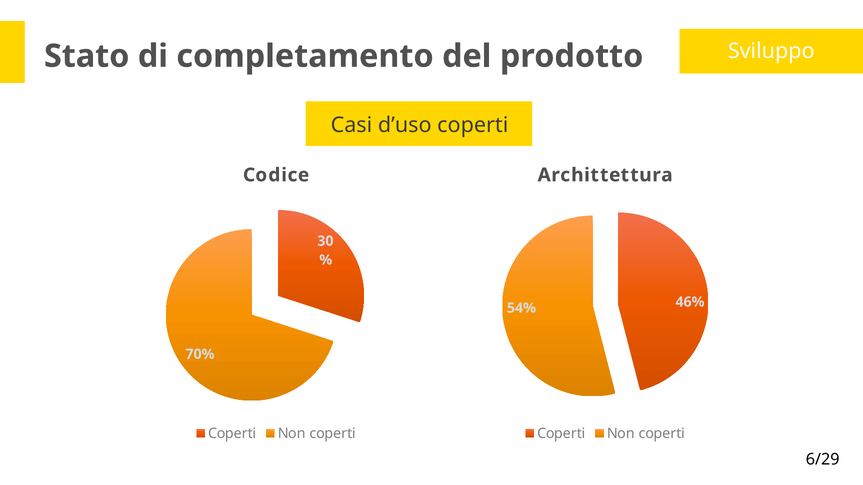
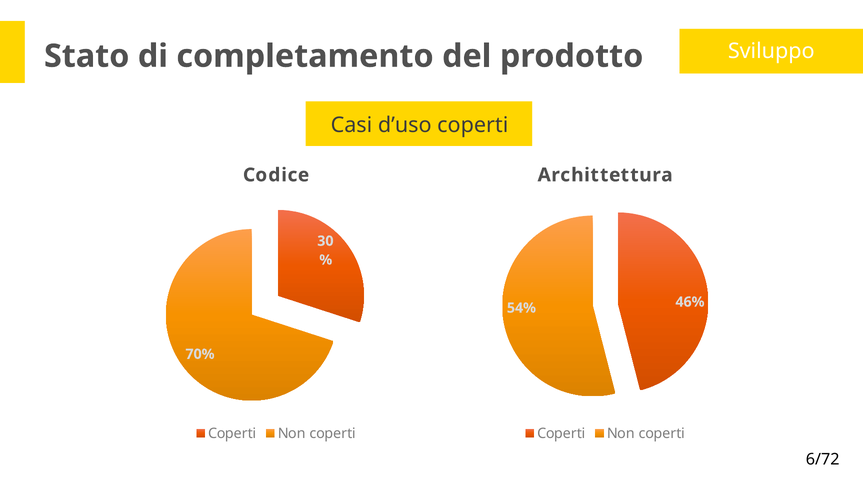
6/29: 6/29 -> 6/72
